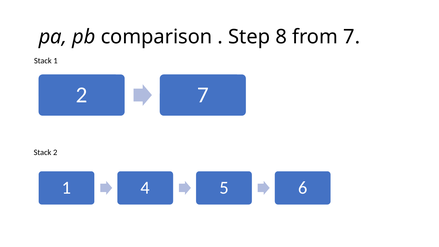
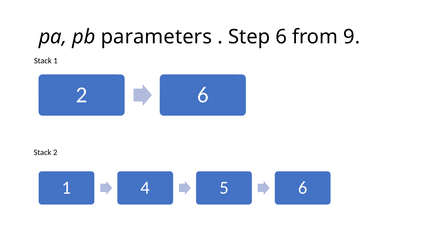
comparison: comparison -> parameters
Step 8: 8 -> 6
from 7: 7 -> 9
2 7: 7 -> 6
